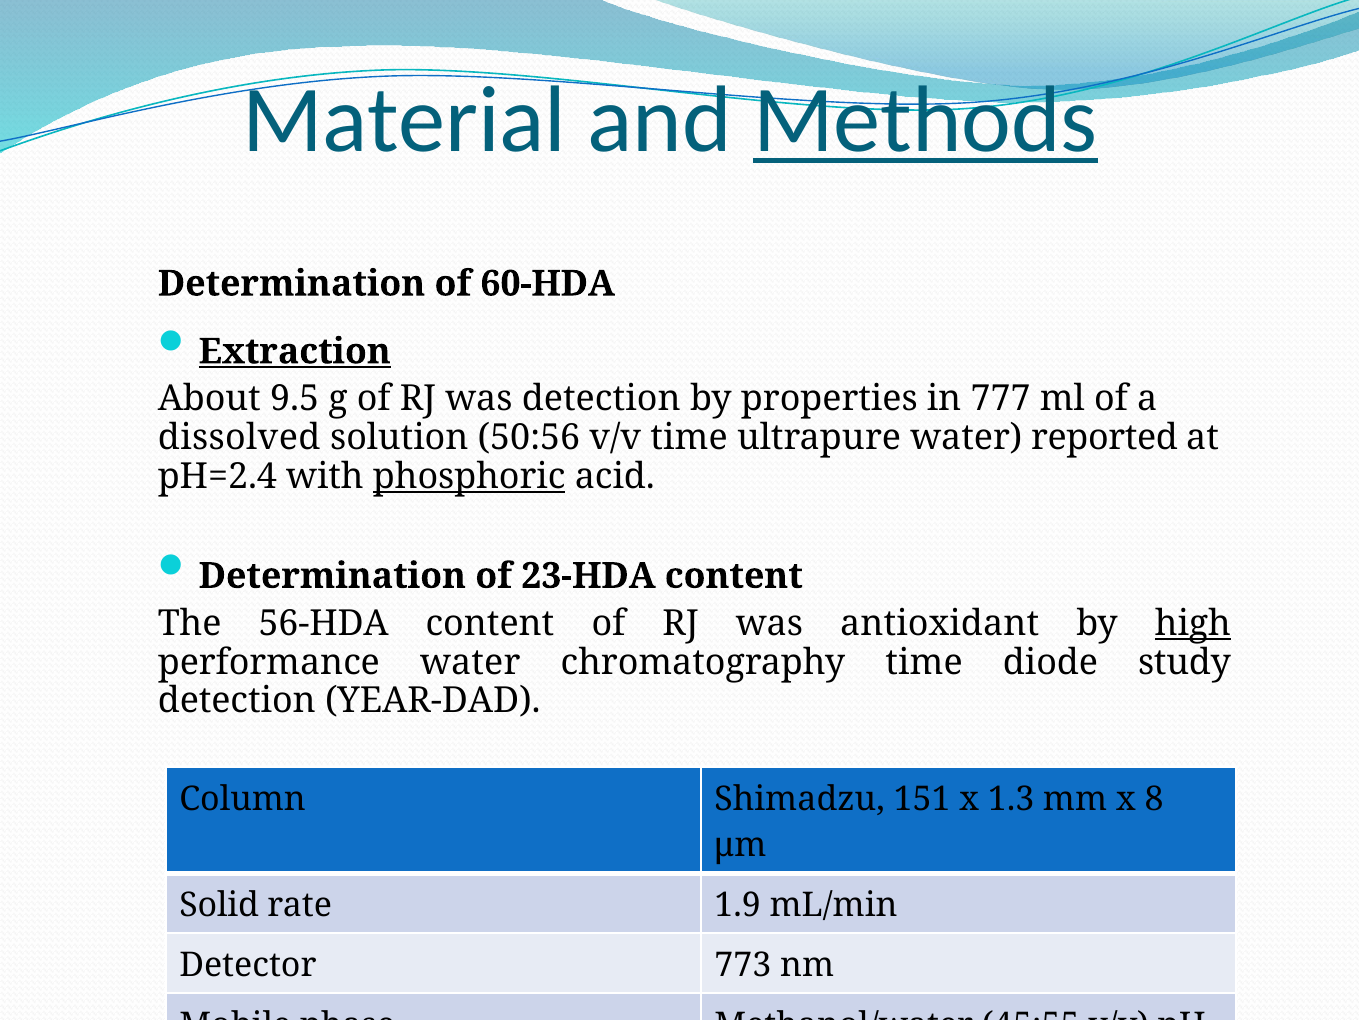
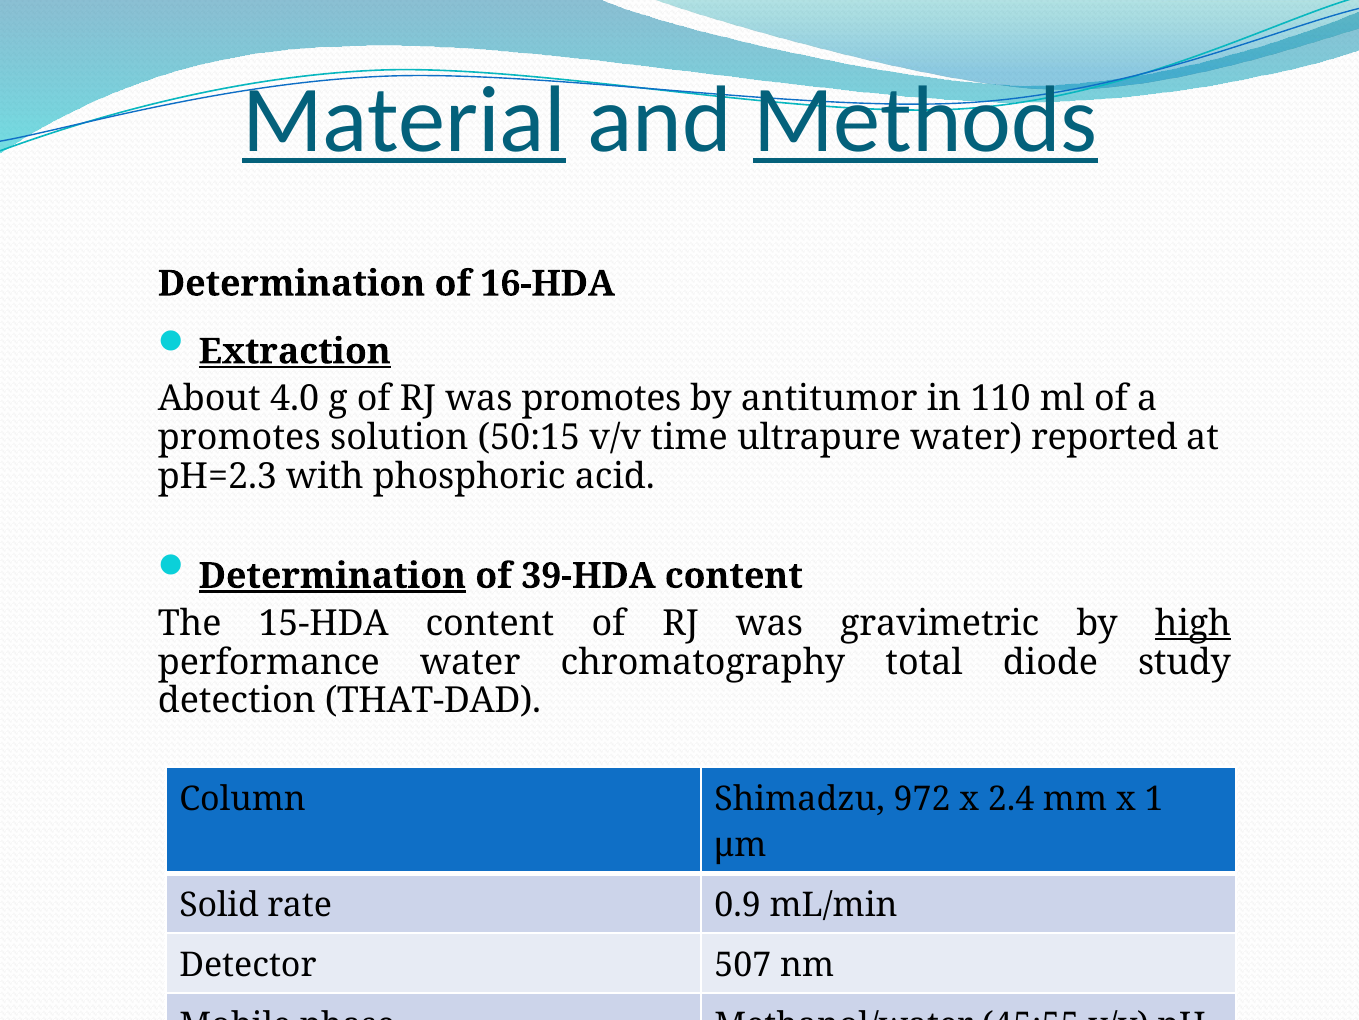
Material underline: none -> present
60-HDA: 60-HDA -> 16-HDA
9.5: 9.5 -> 4.0
was detection: detection -> promotes
properties: properties -> antitumor
777: 777 -> 110
dissolved at (239, 438): dissolved -> promotes
50:56: 50:56 -> 50:15
pH=2.4: pH=2.4 -> pH=2.3
phosphoric underline: present -> none
Determination at (332, 576) underline: none -> present
23-HDA: 23-HDA -> 39-HDA
56-HDA: 56-HDA -> 15-HDA
antioxidant: antioxidant -> gravimetric
chromatography time: time -> total
YEAR-DAD: YEAR-DAD -> THAT-DAD
151: 151 -> 972
1.3: 1.3 -> 2.4
8: 8 -> 1
1.9: 1.9 -> 0.9
773: 773 -> 507
